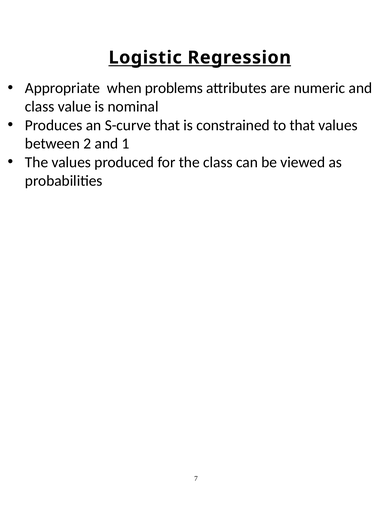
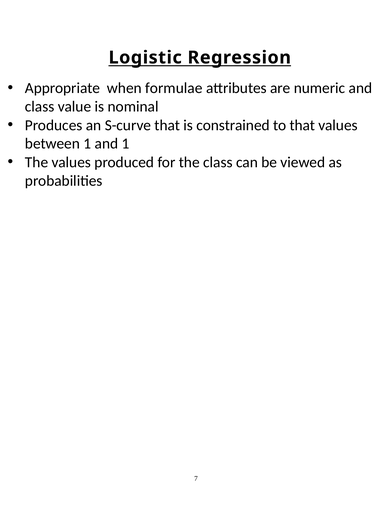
problems: problems -> formulae
between 2: 2 -> 1
